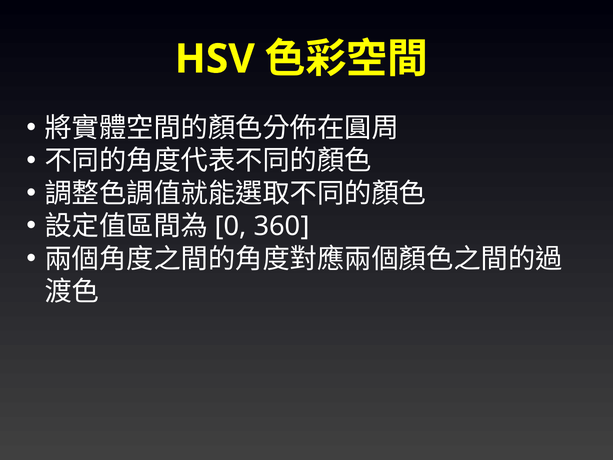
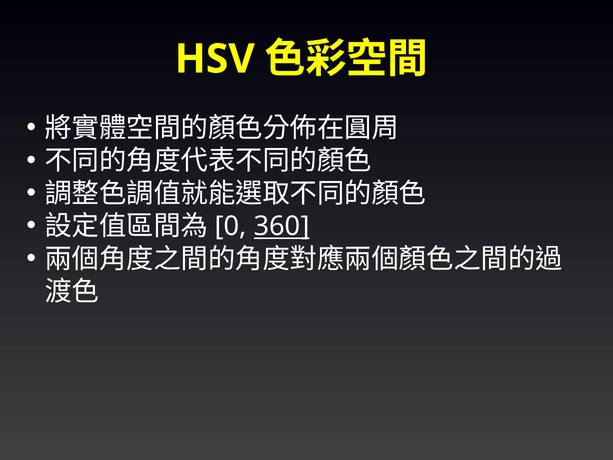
360 underline: none -> present
